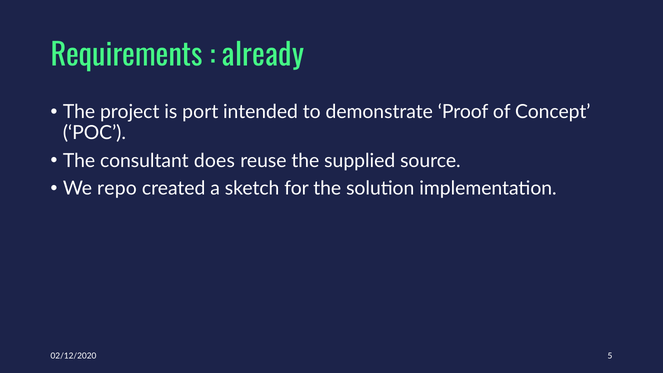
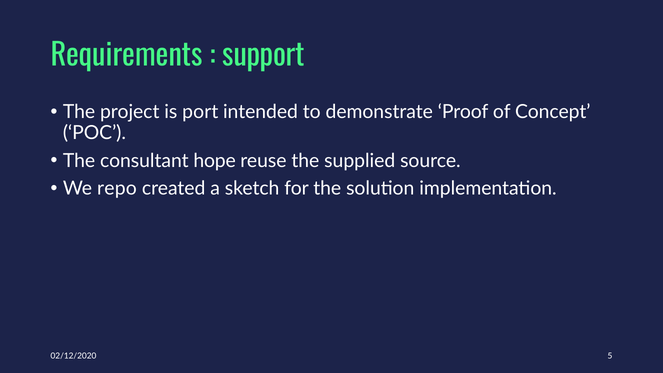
already: already -> support
does: does -> hope
